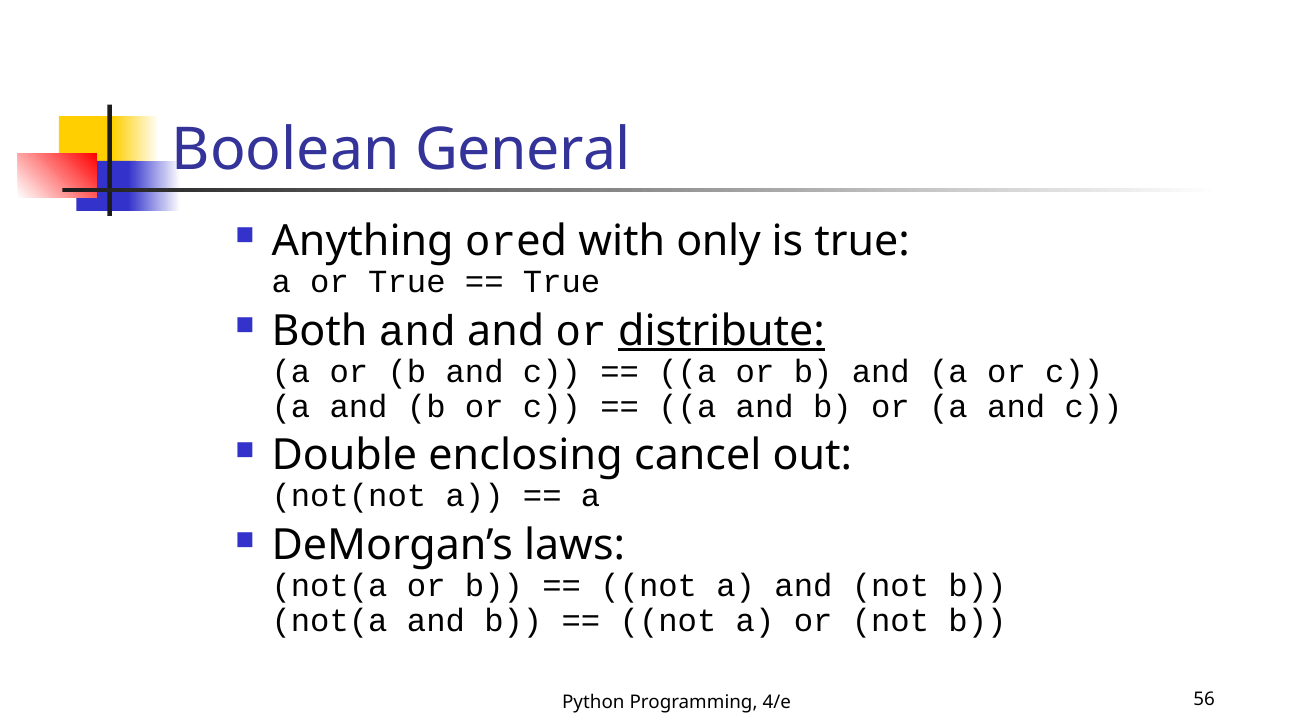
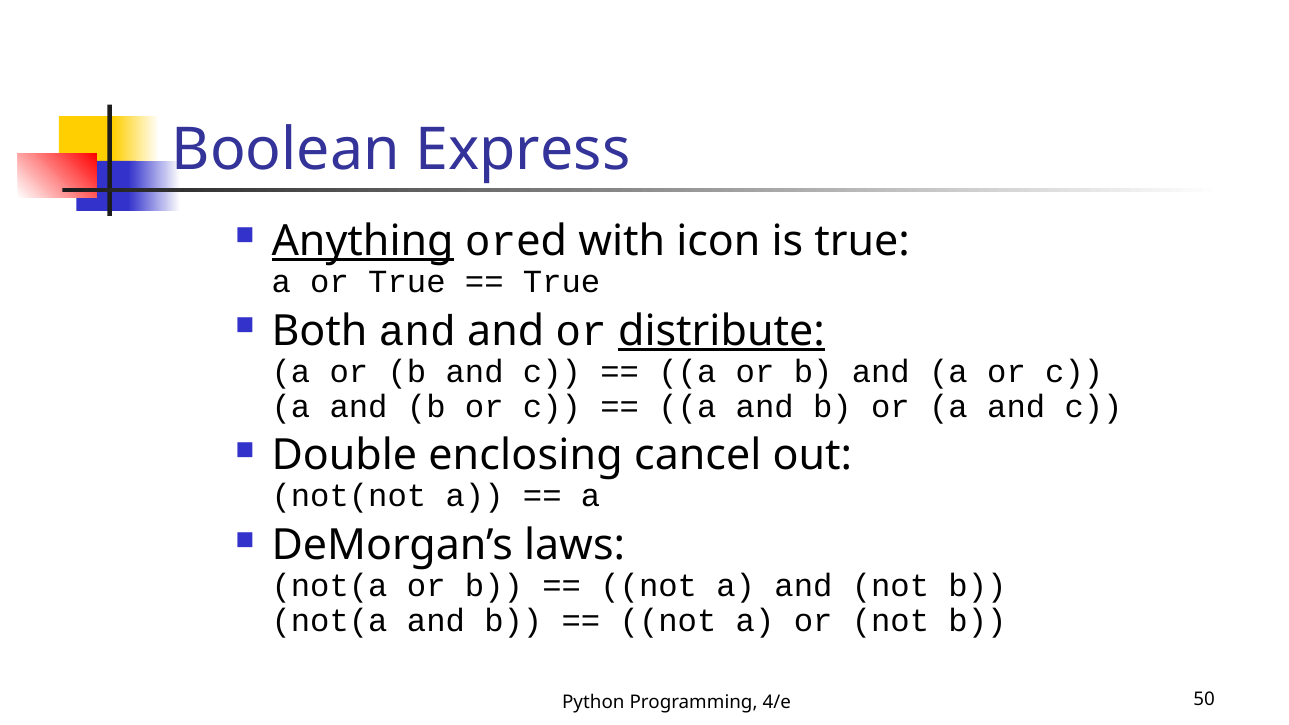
General: General -> Express
Anything underline: none -> present
only: only -> icon
56: 56 -> 50
